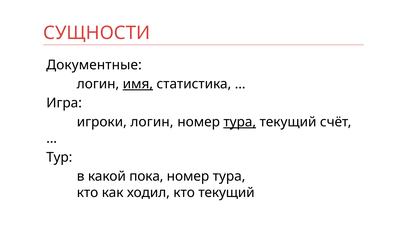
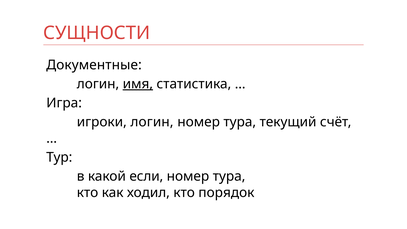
тура at (240, 122) underline: present -> none
пока: пока -> если
кто текущий: текущий -> порядок
